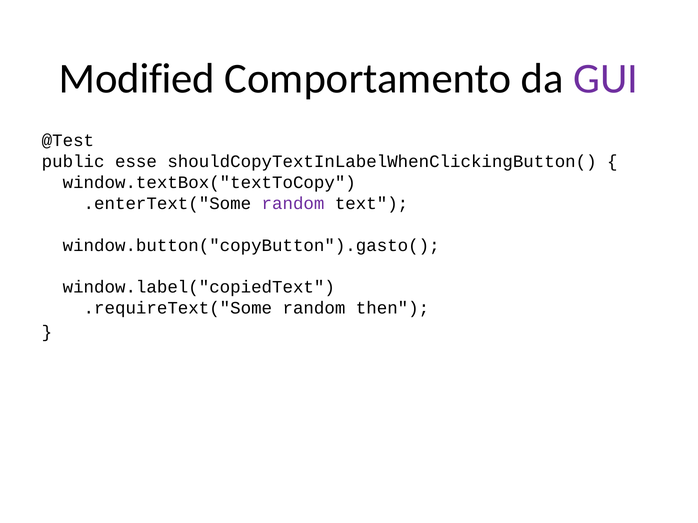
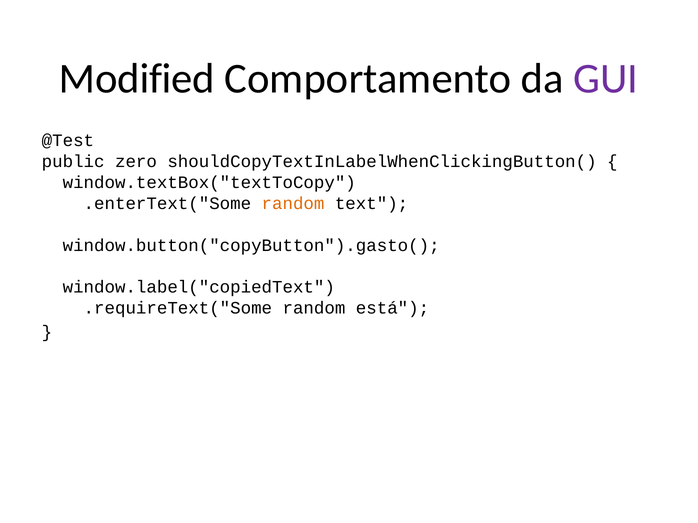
esse: esse -> zero
random at (293, 204) colour: purple -> orange
then: then -> está
